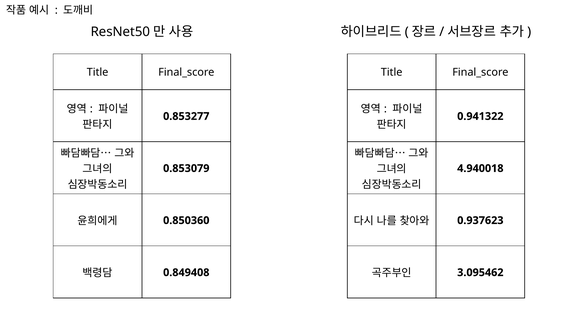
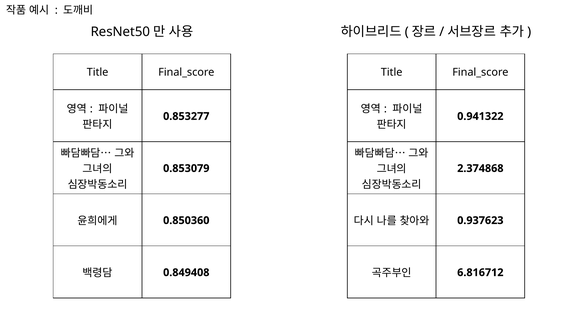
4.940018: 4.940018 -> 2.374868
3.095462: 3.095462 -> 6.816712
